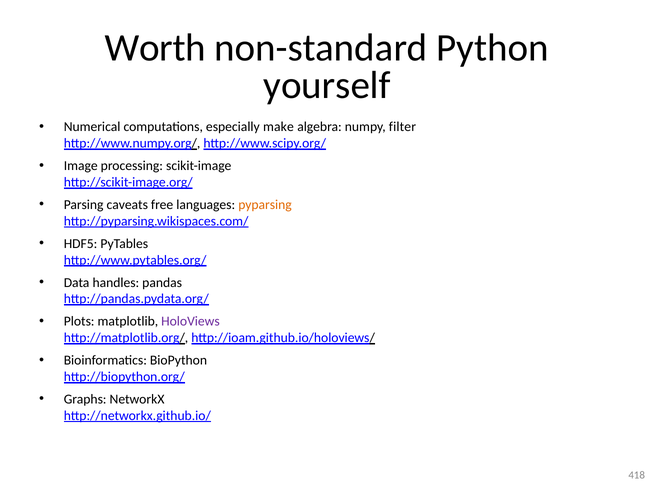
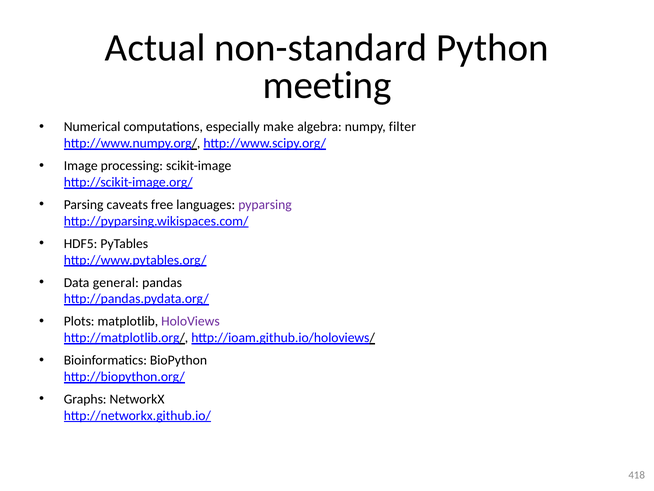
Worth: Worth -> Actual
yourself: yourself -> meeting
pyparsing colour: orange -> purple
handles: handles -> general
